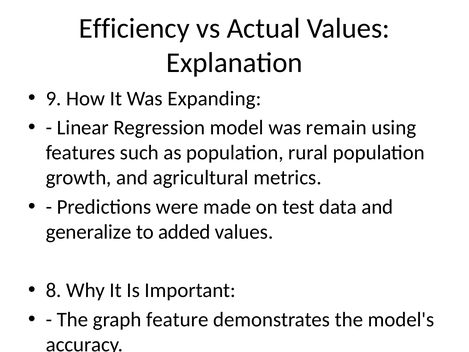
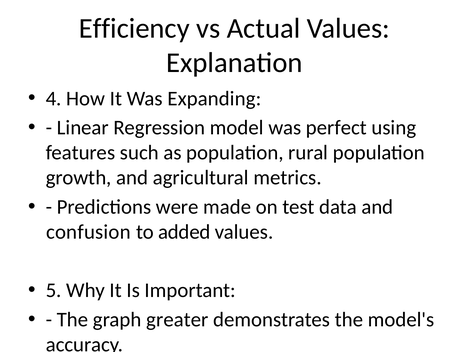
9: 9 -> 4
remain: remain -> perfect
generalize at (89, 232): generalize -> confusion
8: 8 -> 5
feature: feature -> greater
